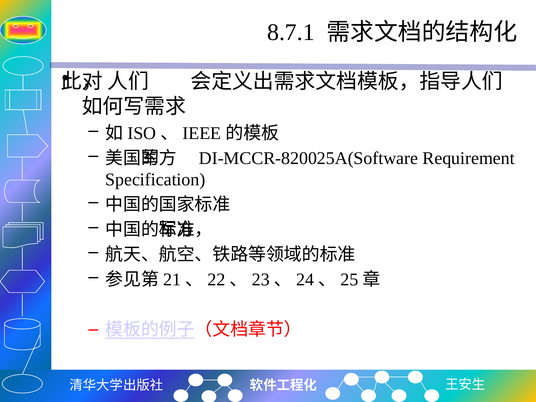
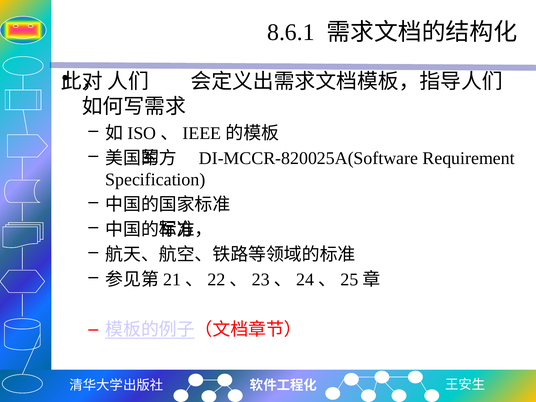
8.7.1: 8.7.1 -> 8.6.1
